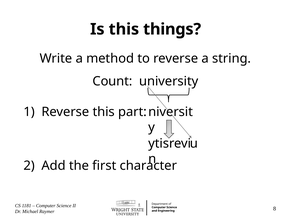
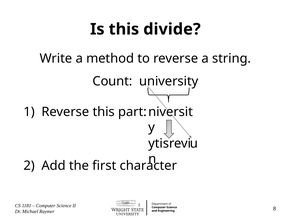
things: things -> divide
